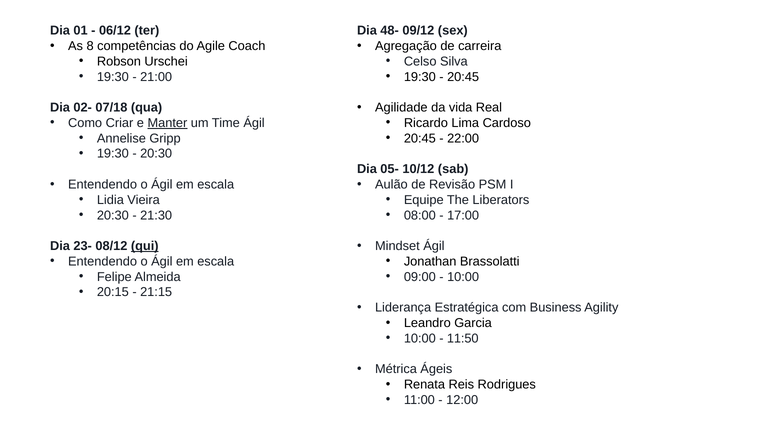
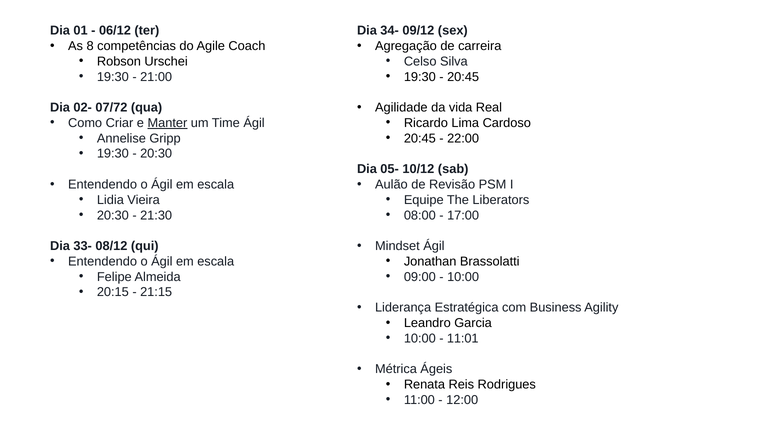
48-: 48- -> 34-
07/18: 07/18 -> 07/72
23-: 23- -> 33-
qui underline: present -> none
11:50: 11:50 -> 11:01
